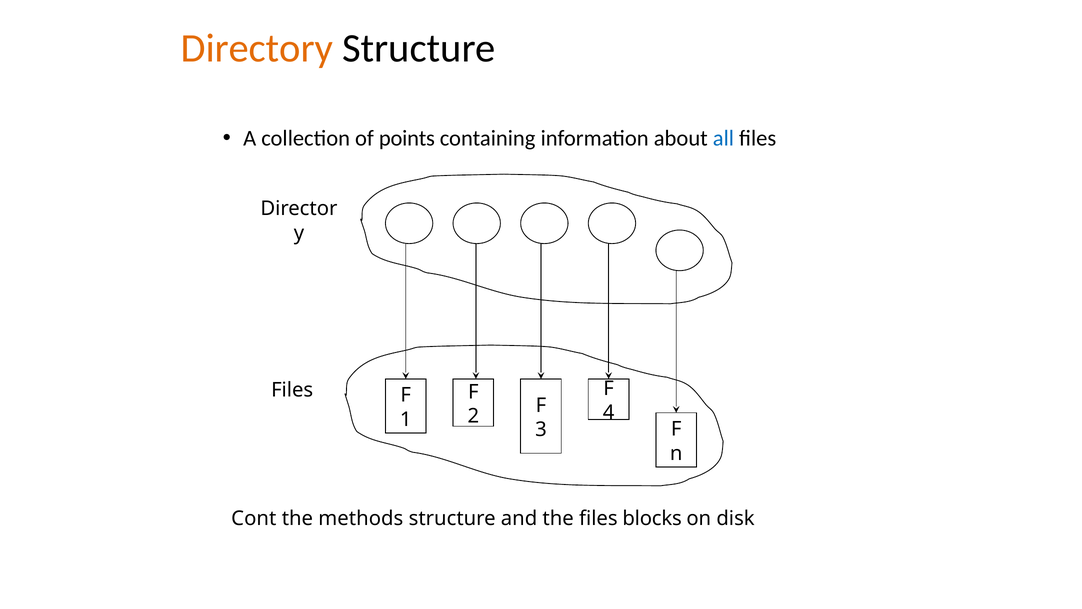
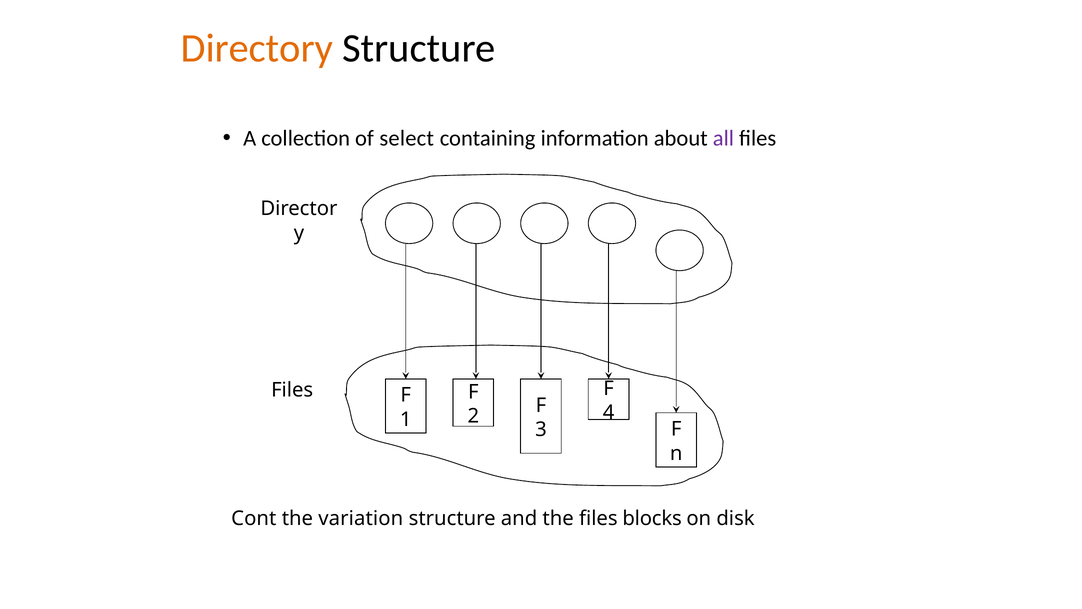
points: points -> select
all colour: blue -> purple
methods: methods -> variation
